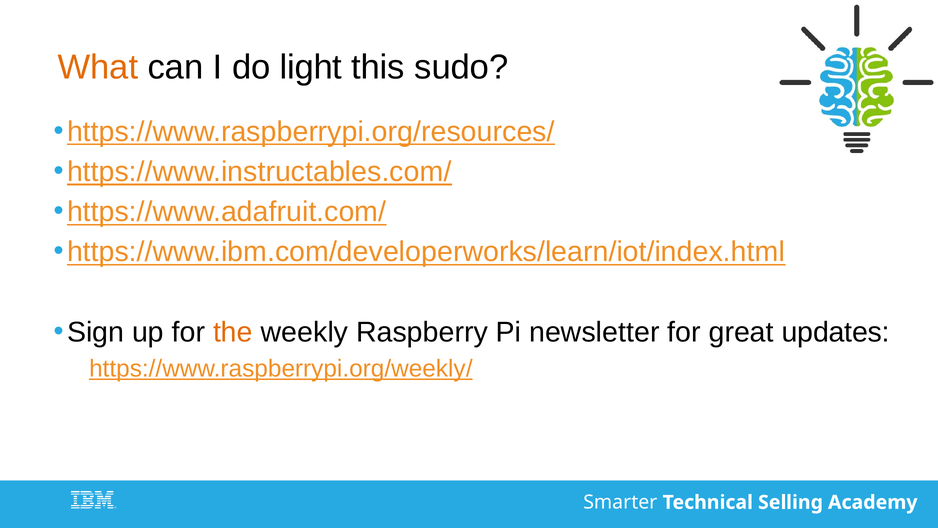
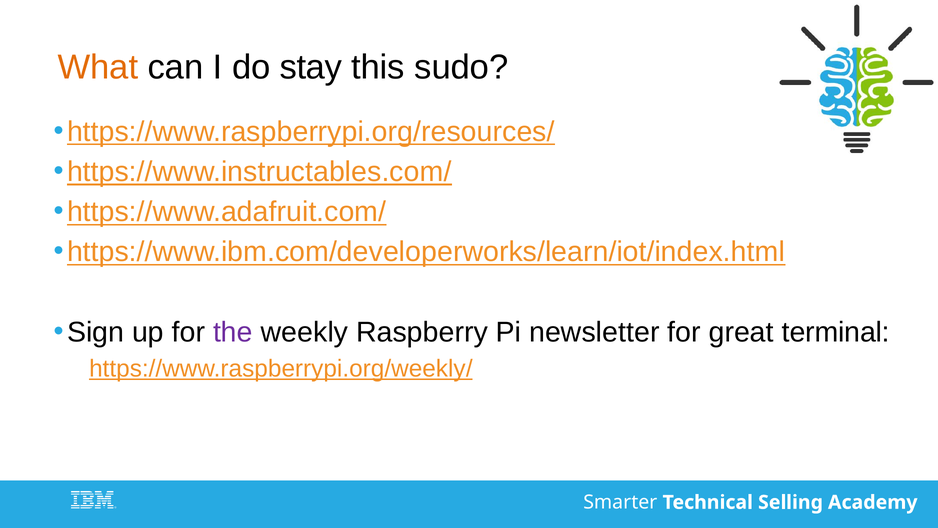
light: light -> stay
the colour: orange -> purple
updates: updates -> terminal
